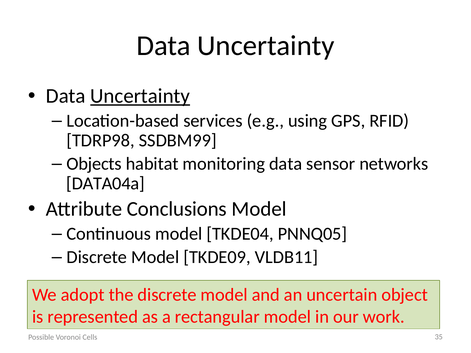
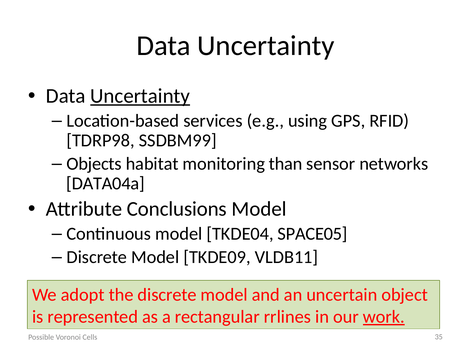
monitoring data: data -> than
PNNQ05: PNNQ05 -> SPACE05
rectangular model: model -> rrlines
work underline: none -> present
